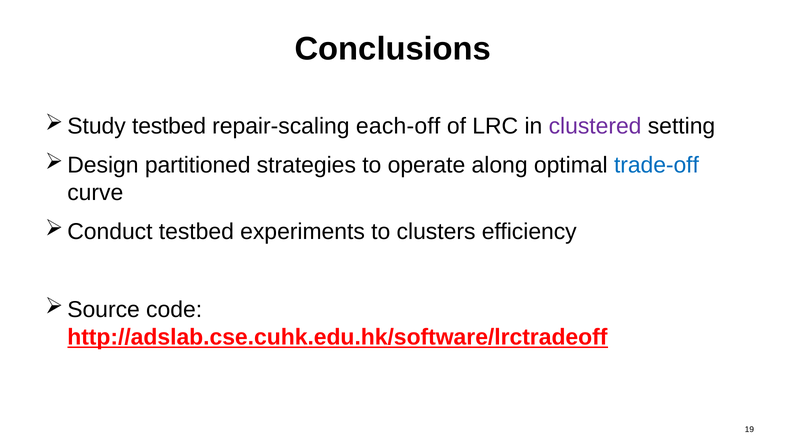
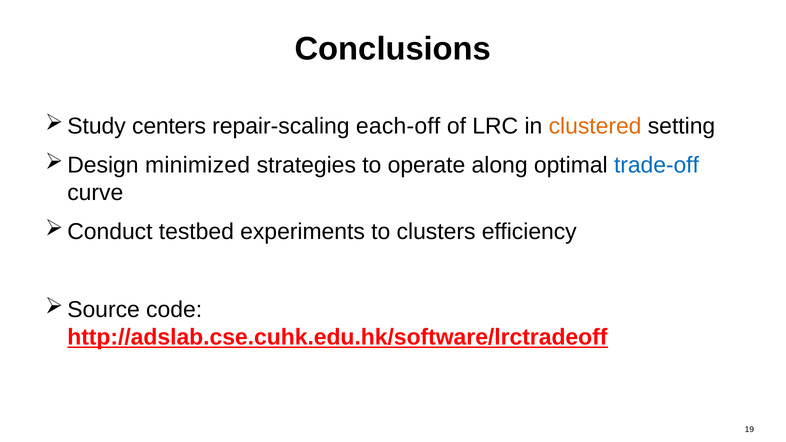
testbed at (169, 126): testbed -> centers
clustered colour: purple -> orange
partitioned: partitioned -> minimized
